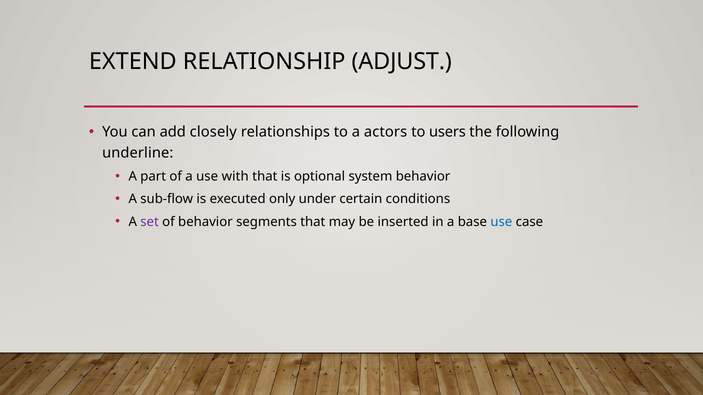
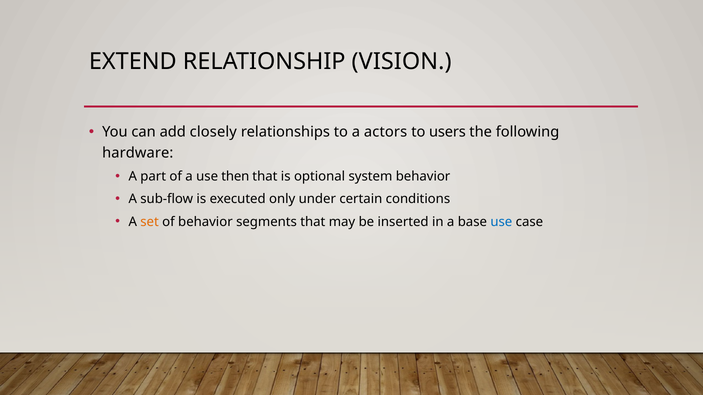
ADJUST: ADJUST -> VISION
underline: underline -> hardware
with: with -> then
set colour: purple -> orange
